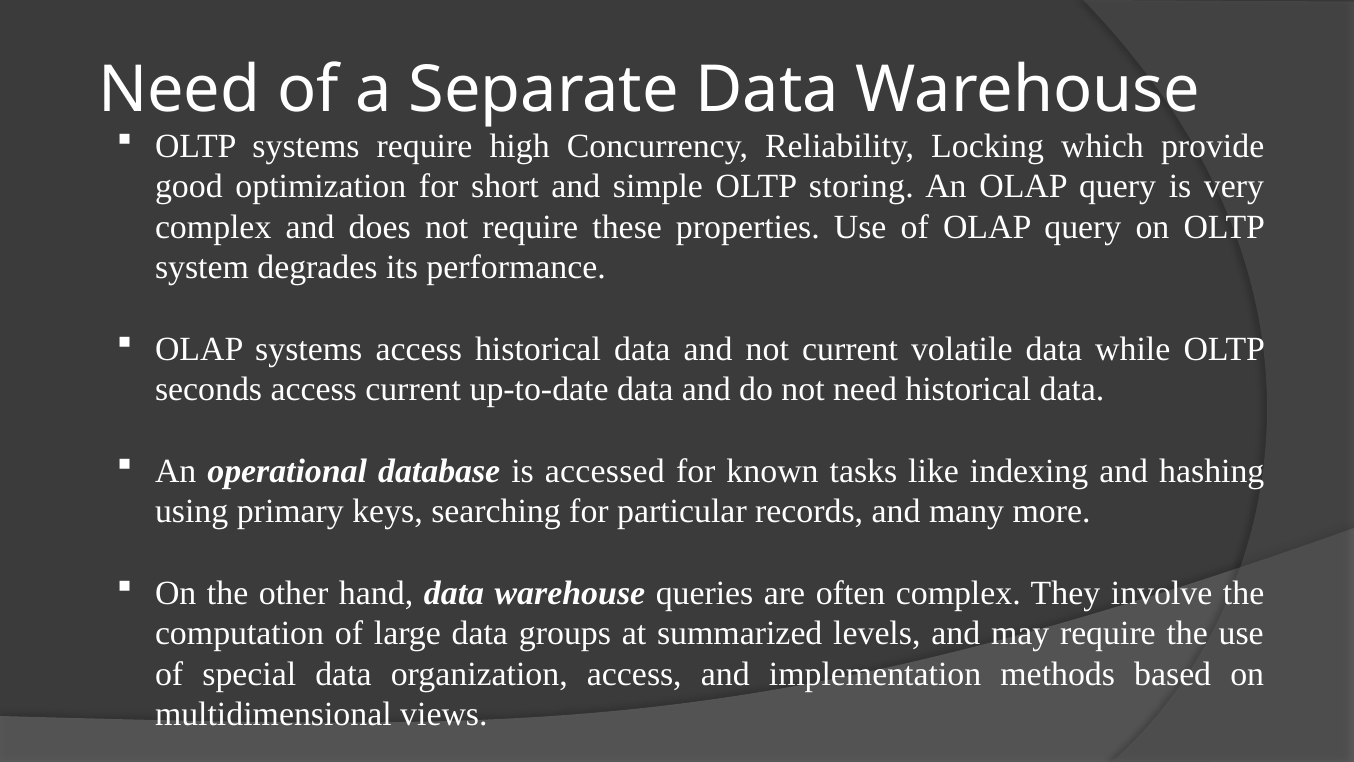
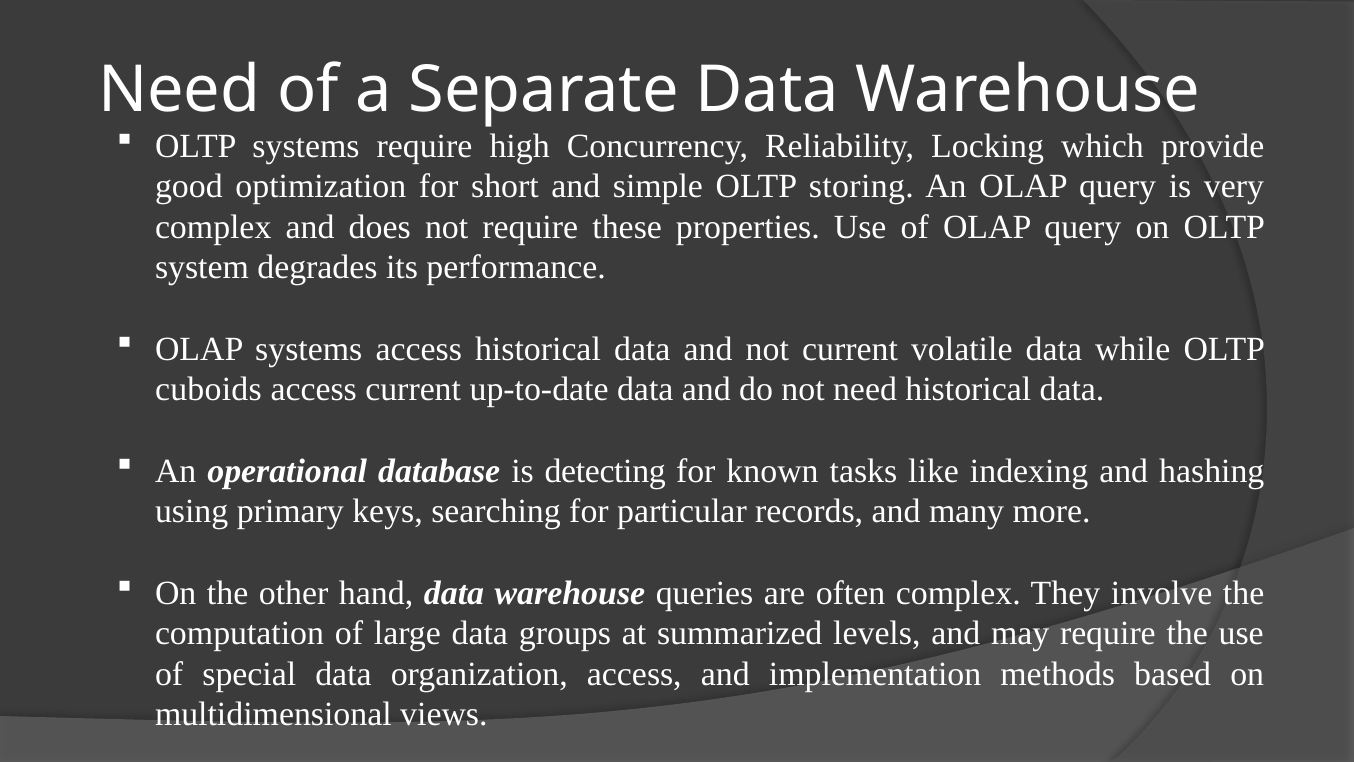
seconds: seconds -> cuboids
accessed: accessed -> detecting
